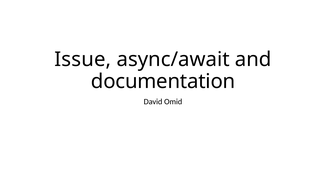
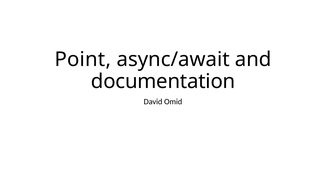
Issue: Issue -> Point
